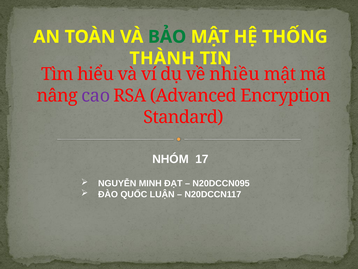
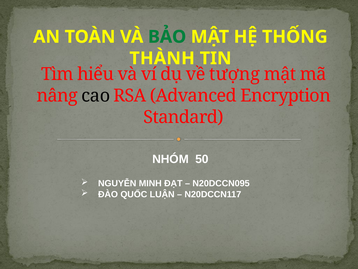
nhiều: nhiều -> tượng
cao colour: purple -> black
17: 17 -> 50
